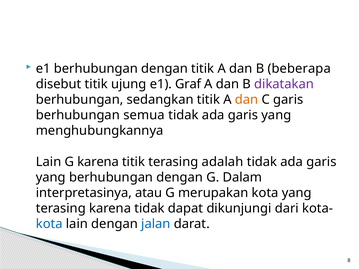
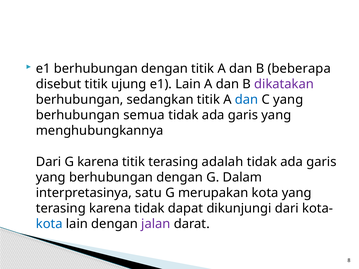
e1 Graf: Graf -> Lain
dan at (247, 100) colour: orange -> blue
C garis: garis -> yang
Lain at (49, 162): Lain -> Dari
atau: atau -> satu
jalan colour: blue -> purple
